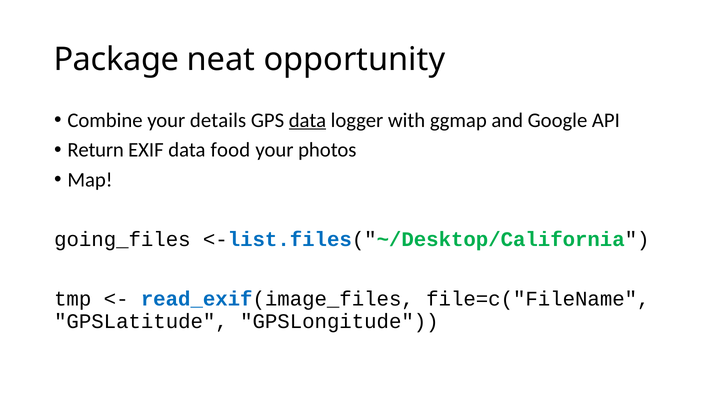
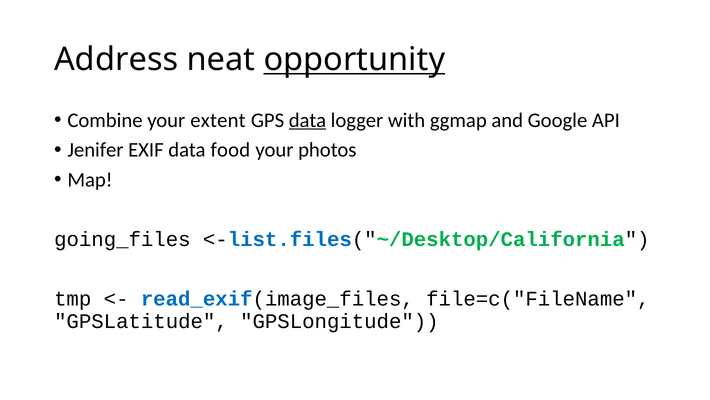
Package: Package -> Address
opportunity underline: none -> present
details: details -> extent
Return: Return -> Jenifer
